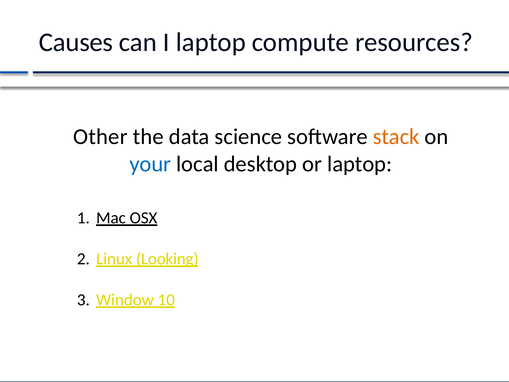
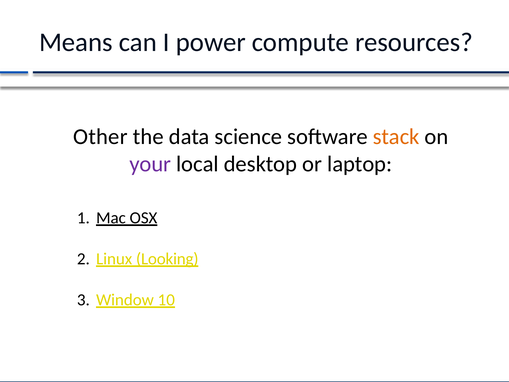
Causes: Causes -> Means
I laptop: laptop -> power
your colour: blue -> purple
